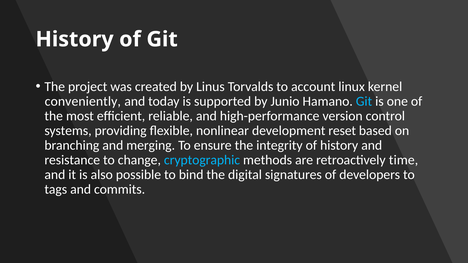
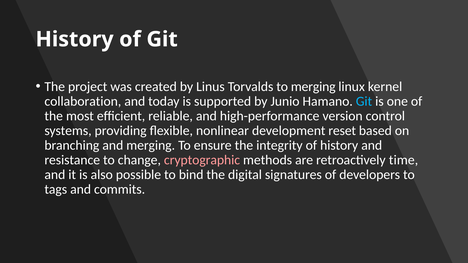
to account: account -> merging
conveniently: conveniently -> collaboration
cryptographic colour: light blue -> pink
